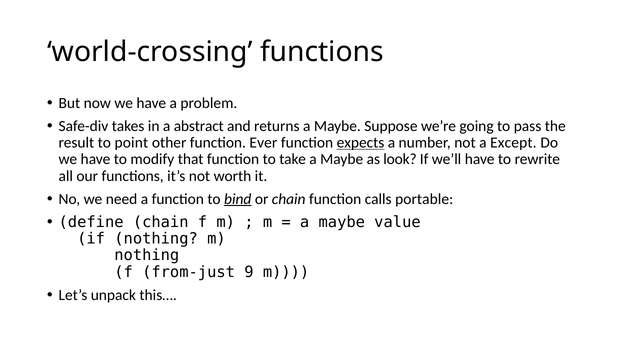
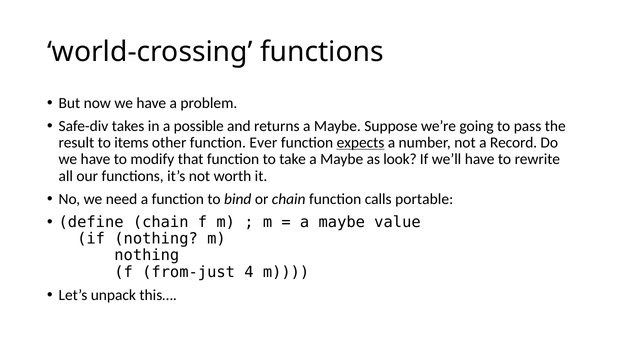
abstract: abstract -> possible
point: point -> items
Except: Except -> Record
bind underline: present -> none
9: 9 -> 4
